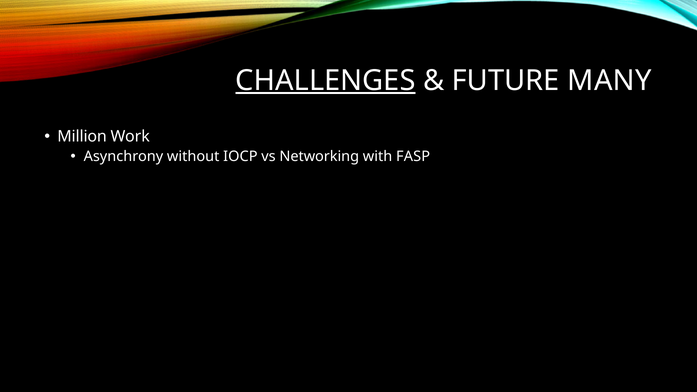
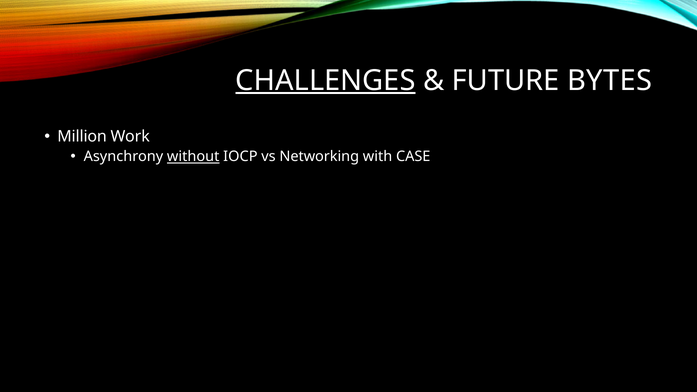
MANY: MANY -> BYTES
without underline: none -> present
FASP: FASP -> CASE
